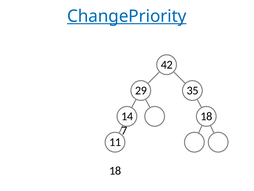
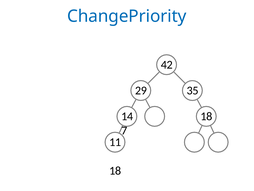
ChangePriority underline: present -> none
